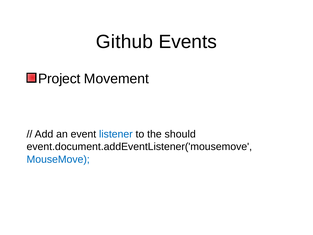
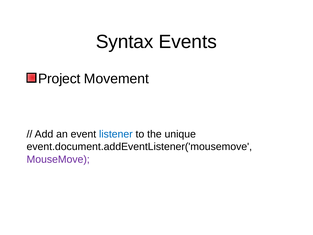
Github: Github -> Syntax
should: should -> unique
MouseMove colour: blue -> purple
